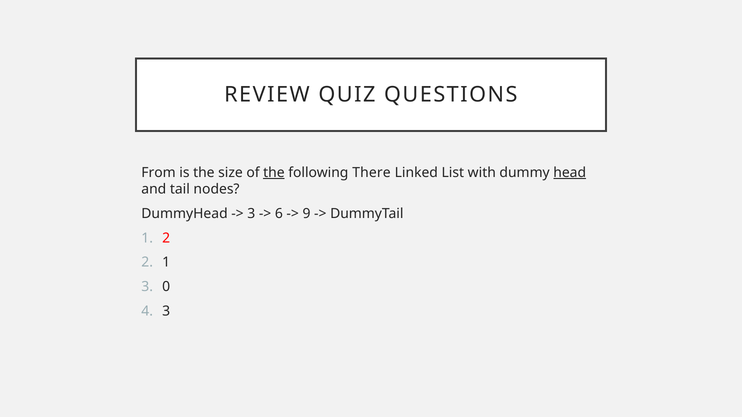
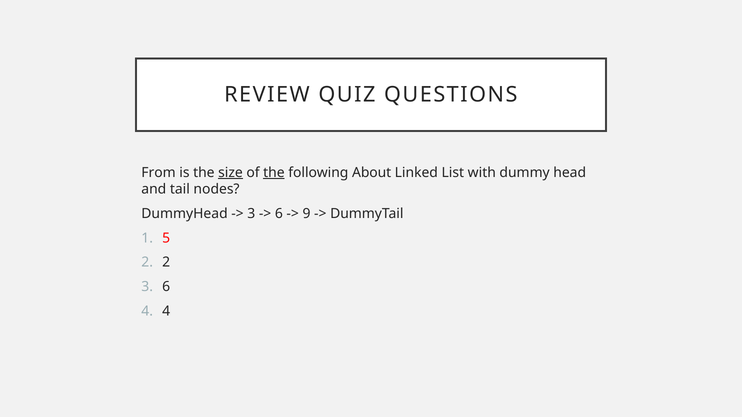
size underline: none -> present
There: There -> About
head underline: present -> none
2 at (166, 238): 2 -> 5
1 at (166, 263): 1 -> 2
3 0: 0 -> 6
3 at (166, 311): 3 -> 4
